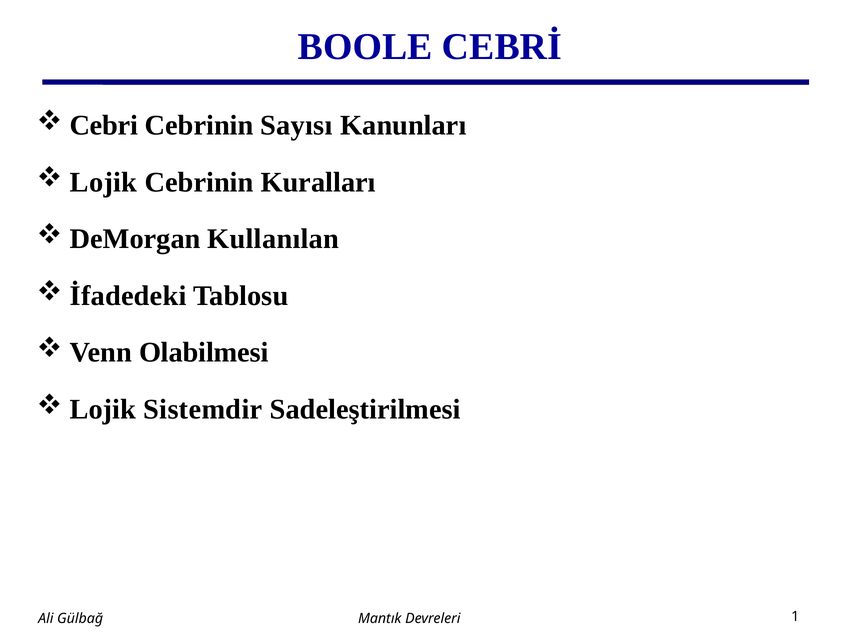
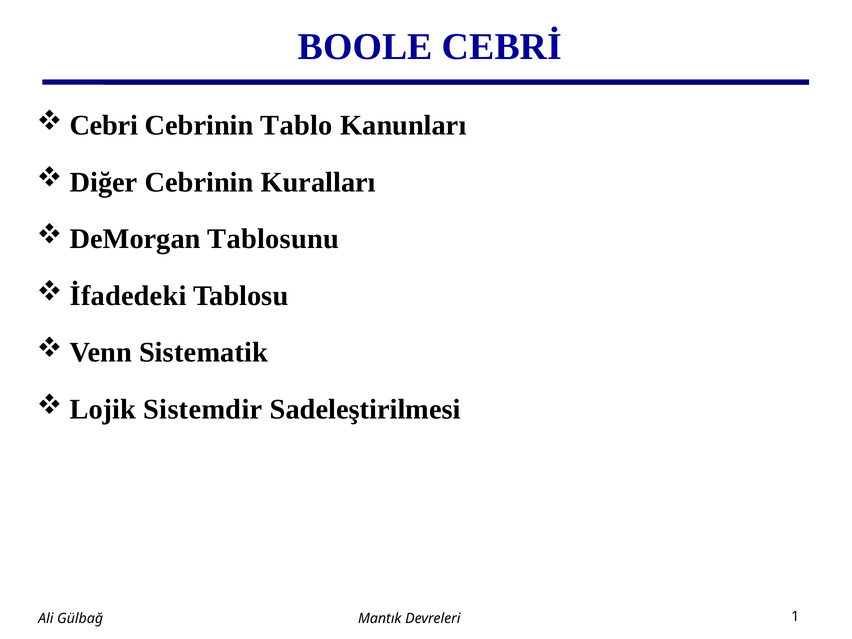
Sayısı: Sayısı -> Tablo
Lojik at (104, 182): Lojik -> Diğer
Kullanılan: Kullanılan -> Tablosunu
Olabilmesi: Olabilmesi -> Sistematik
